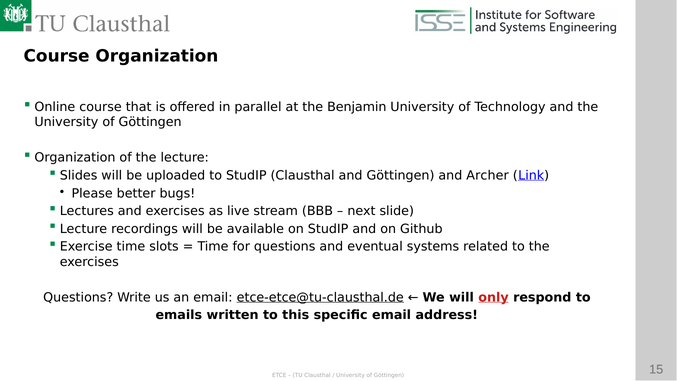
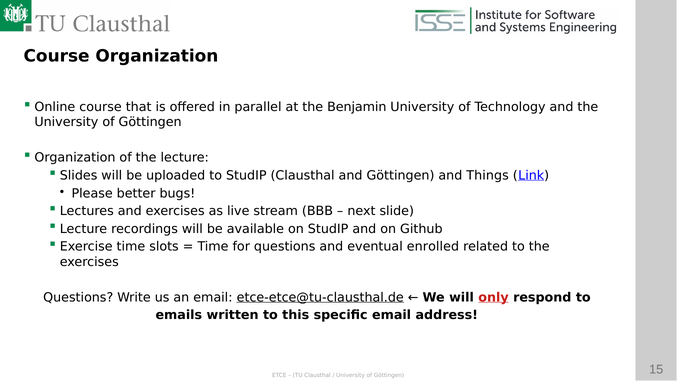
Archer: Archer -> Things
systems: systems -> enrolled
